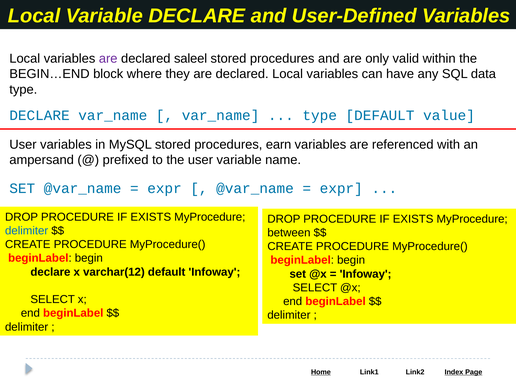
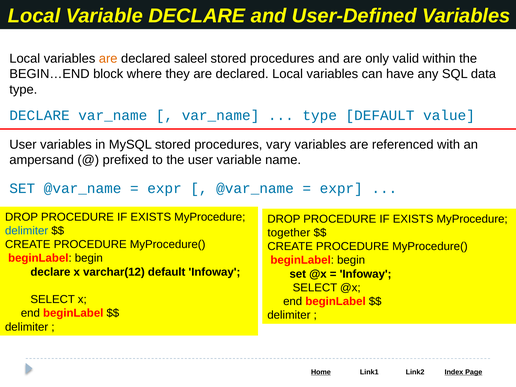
are at (108, 58) colour: purple -> orange
earn: earn -> vary
between: between -> together
